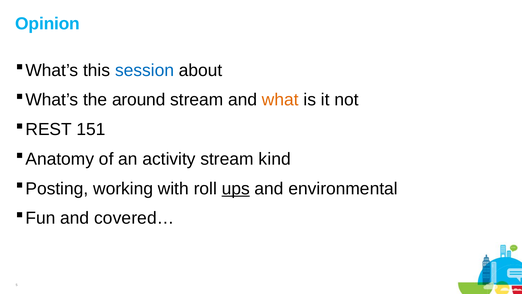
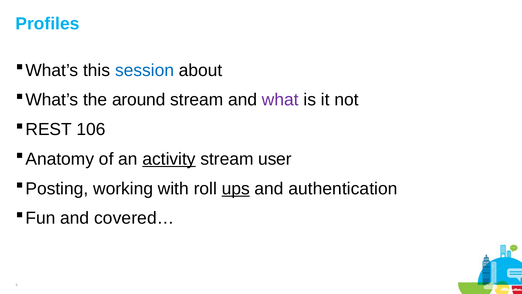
Opinion: Opinion -> Profiles
what colour: orange -> purple
151: 151 -> 106
activity underline: none -> present
kind: kind -> user
environmental: environmental -> authentication
